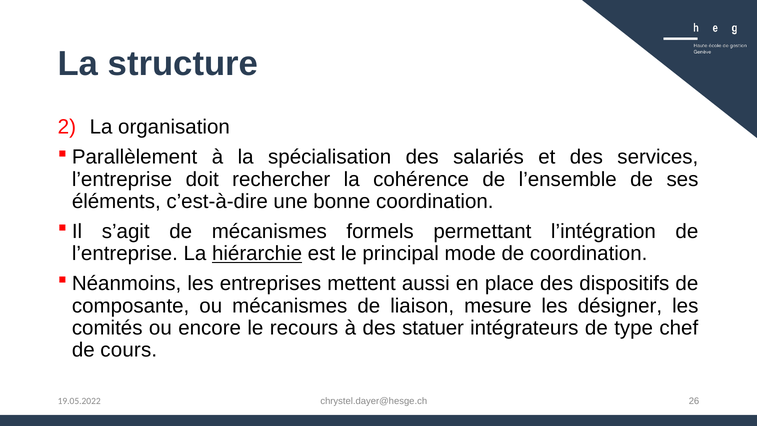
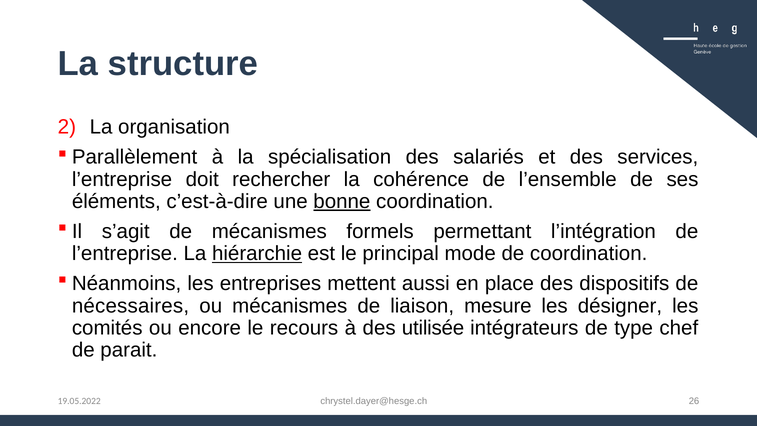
bonne underline: none -> present
composante: composante -> nécessaires
statuer: statuer -> utilisée
cours: cours -> parait
